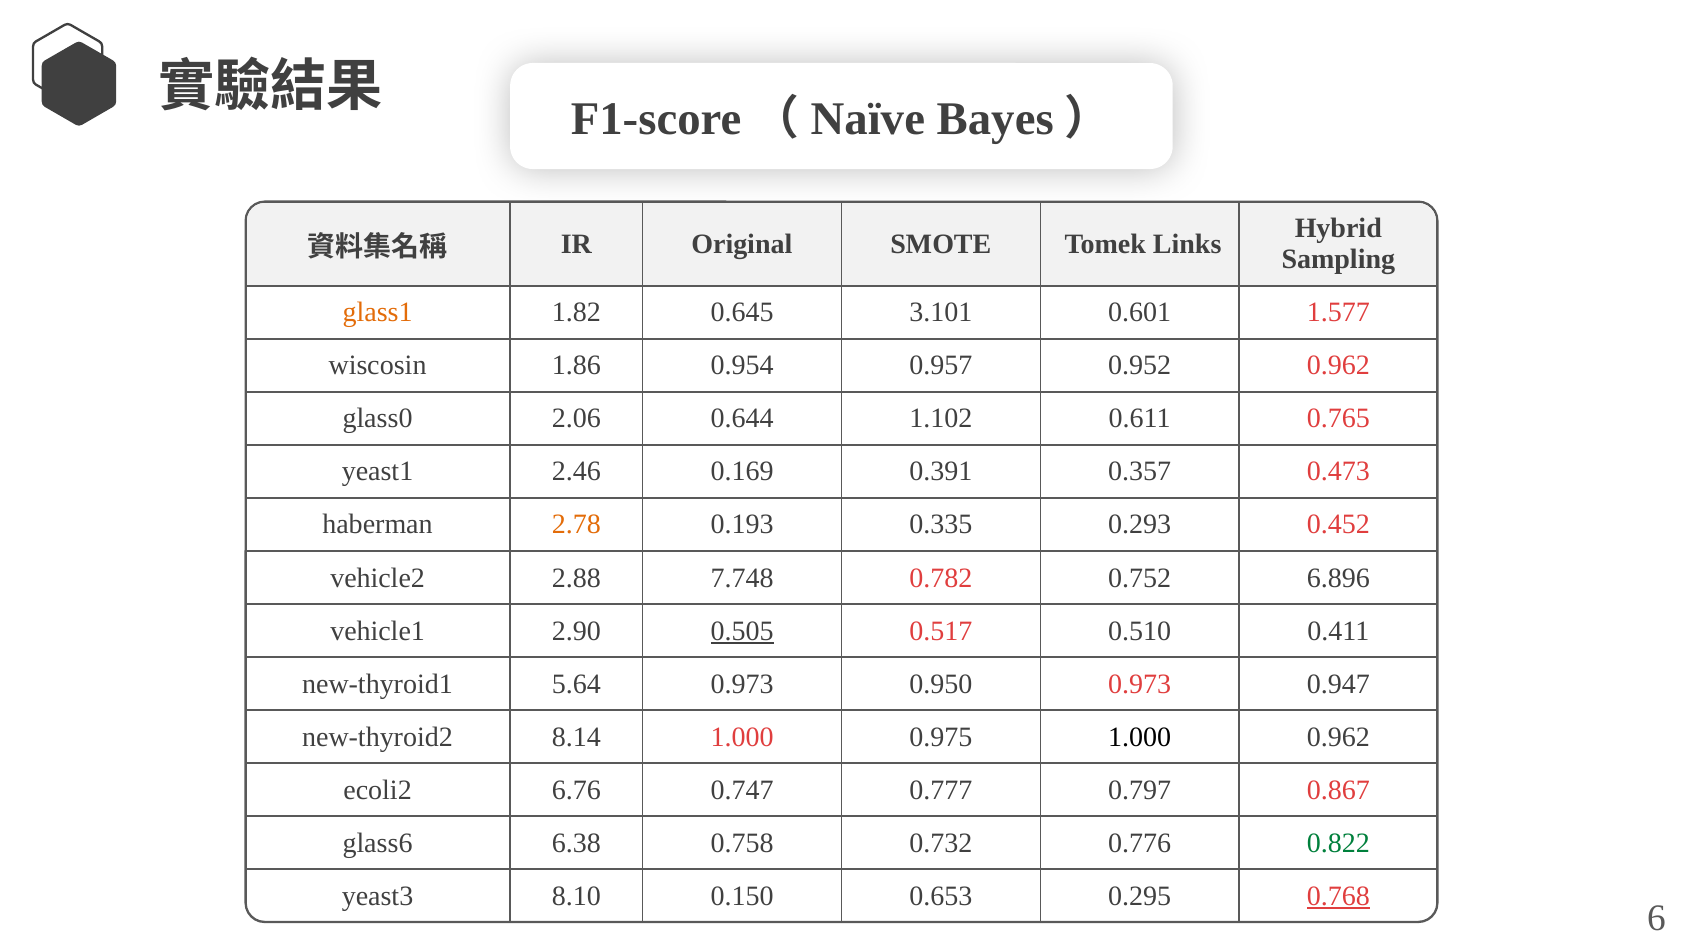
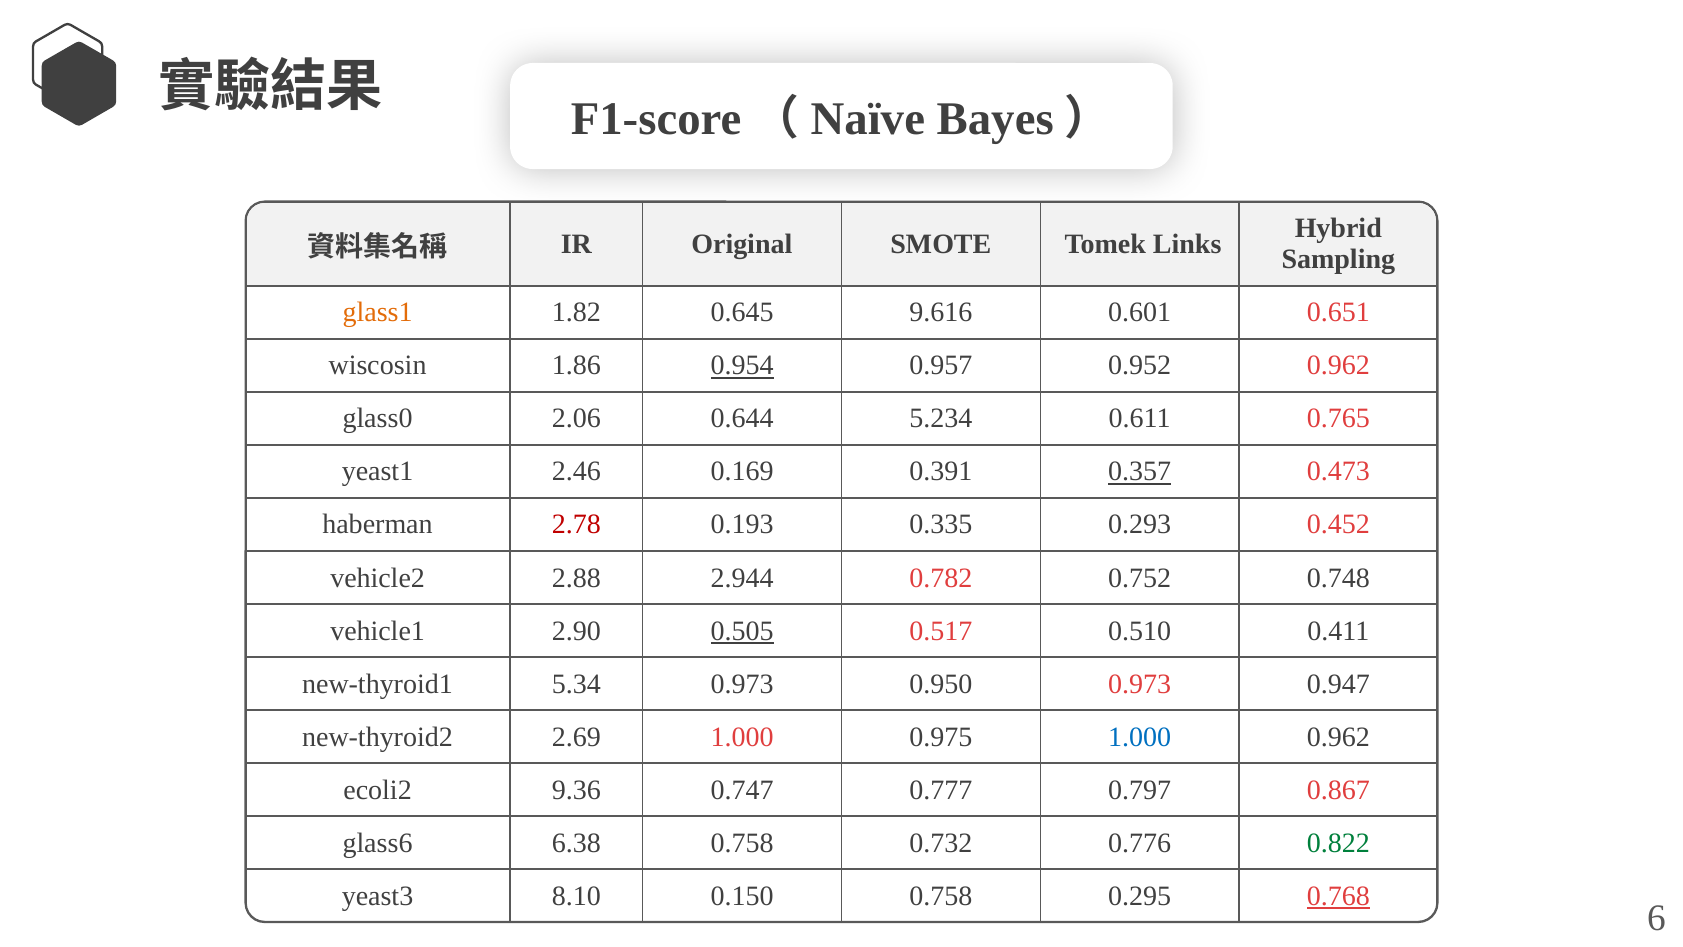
3.101: 3.101 -> 9.616
1.577: 1.577 -> 0.651
0.954 underline: none -> present
1.102: 1.102 -> 5.234
0.357 underline: none -> present
2.78 colour: orange -> red
7.748: 7.748 -> 2.944
6.896: 6.896 -> 0.748
5.64: 5.64 -> 5.34
8.14: 8.14 -> 2.69
1.000 at (1140, 737) colour: black -> blue
6.76: 6.76 -> 9.36
0.150 0.653: 0.653 -> 0.758
